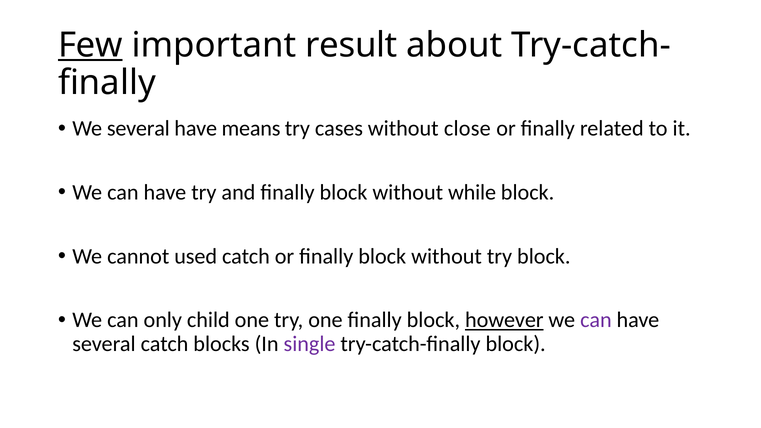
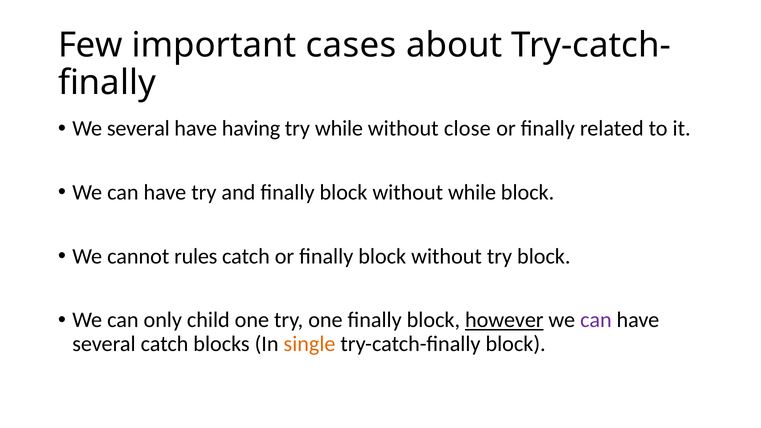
Few underline: present -> none
result: result -> cases
means: means -> having
try cases: cases -> while
used: used -> rules
single colour: purple -> orange
